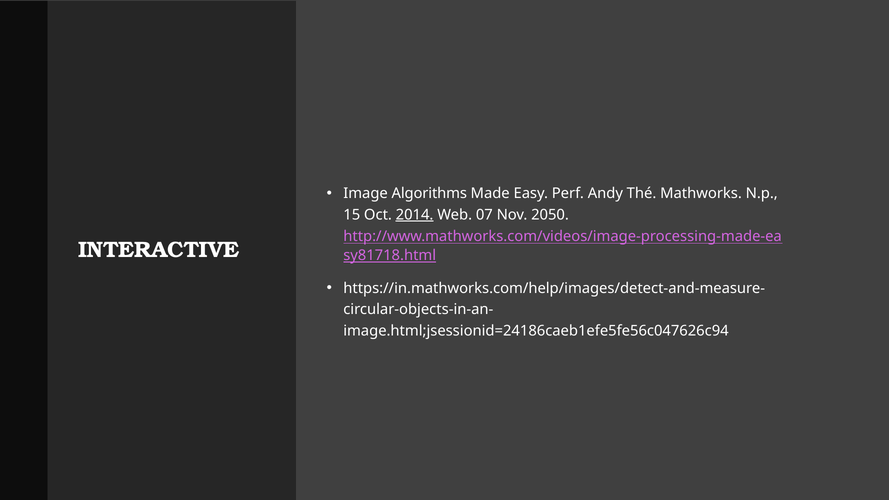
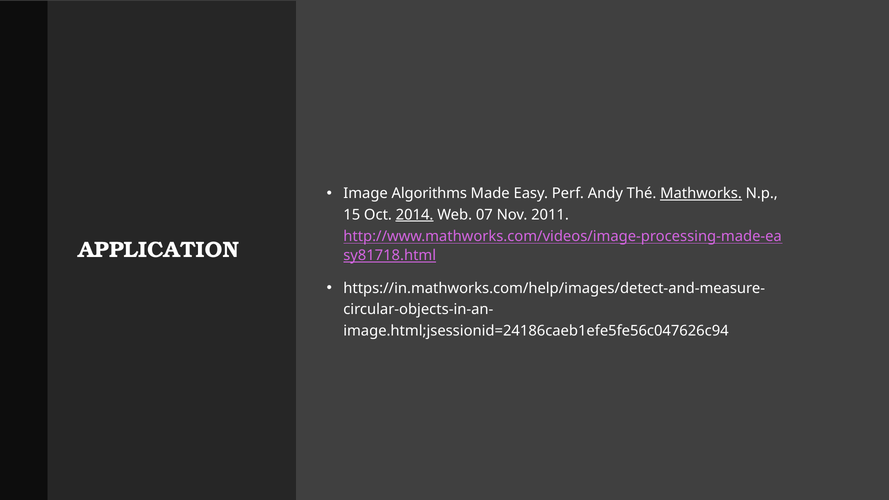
Mathworks underline: none -> present
2050: 2050 -> 2011
INTERACTIVE: INTERACTIVE -> APPLICATION
